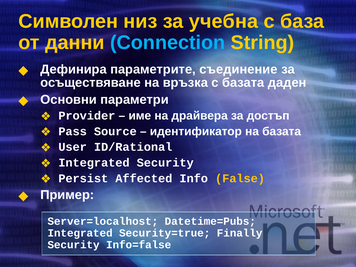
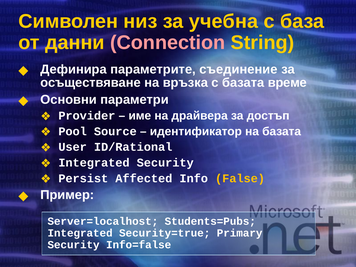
Connection colour: light blue -> pink
даден: даден -> време
Pass: Pass -> Pool
Datetime=Pubs: Datetime=Pubs -> Students=Pubs
Finally: Finally -> Primary
